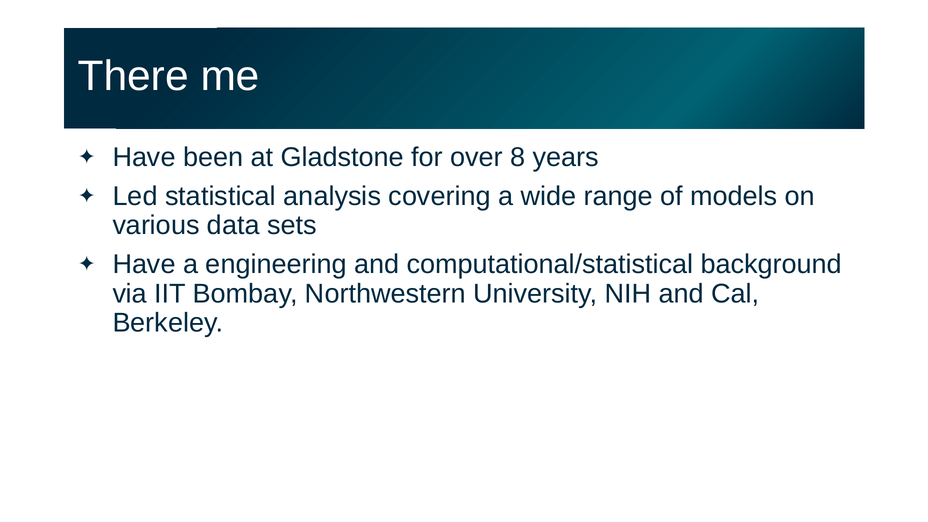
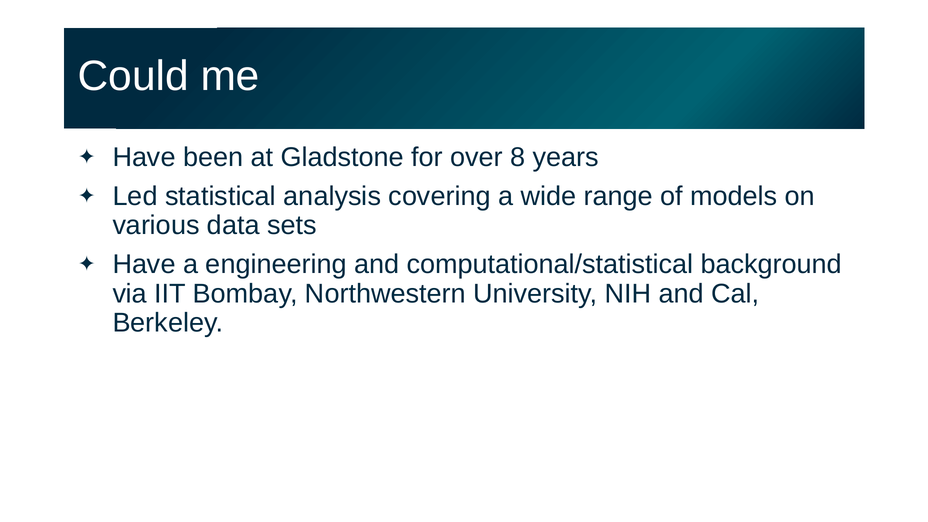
There: There -> Could
